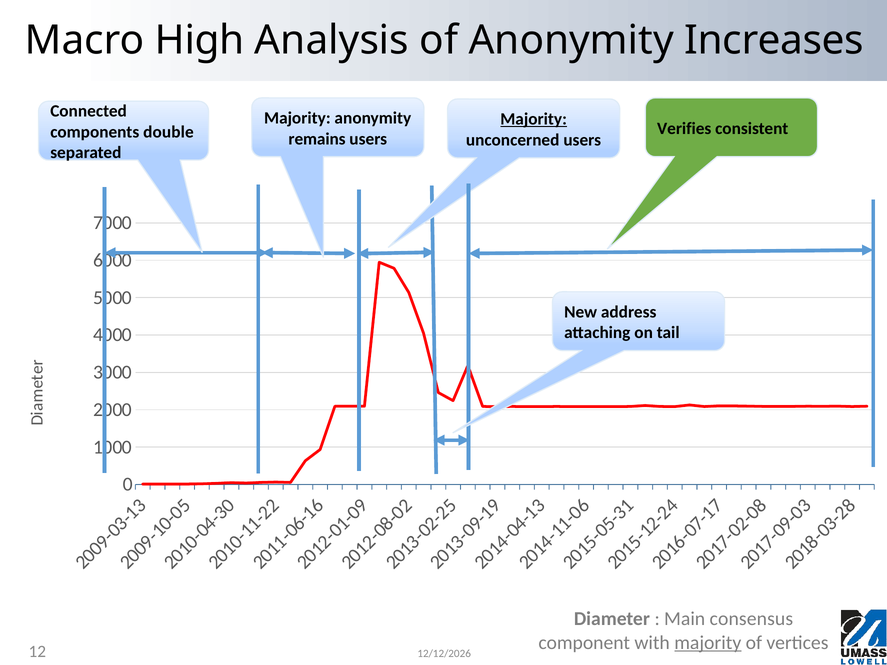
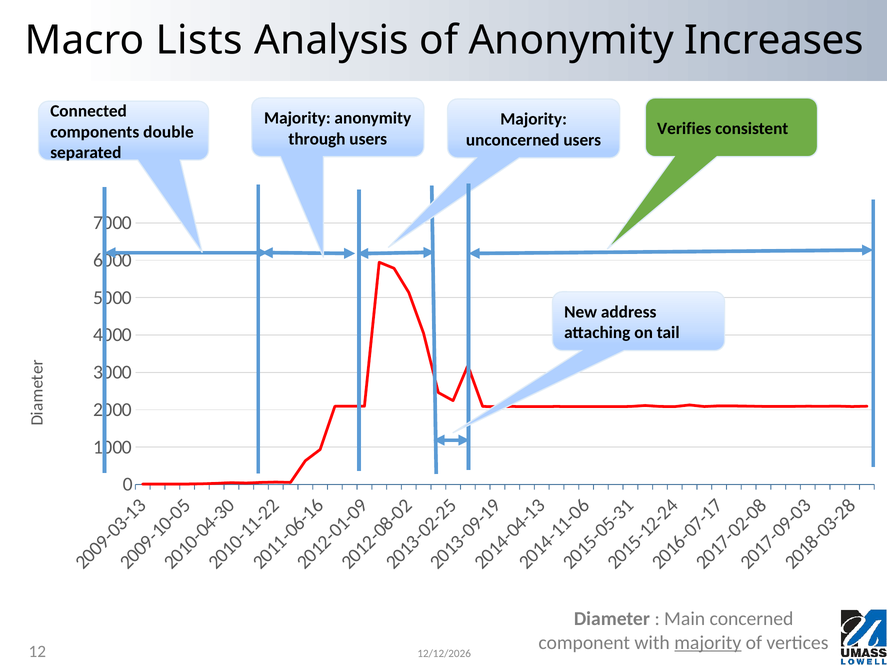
High: High -> Lists
Majority at (534, 119) underline: present -> none
remains: remains -> through
consensus: consensus -> concerned
